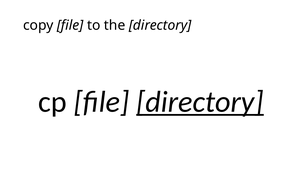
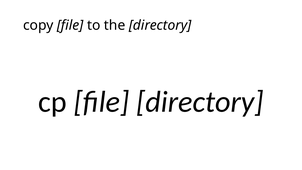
directory at (200, 102) underline: present -> none
